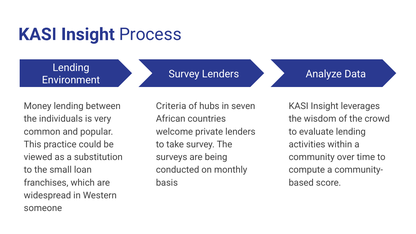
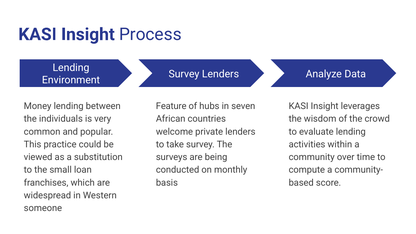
Criteria: Criteria -> Feature
